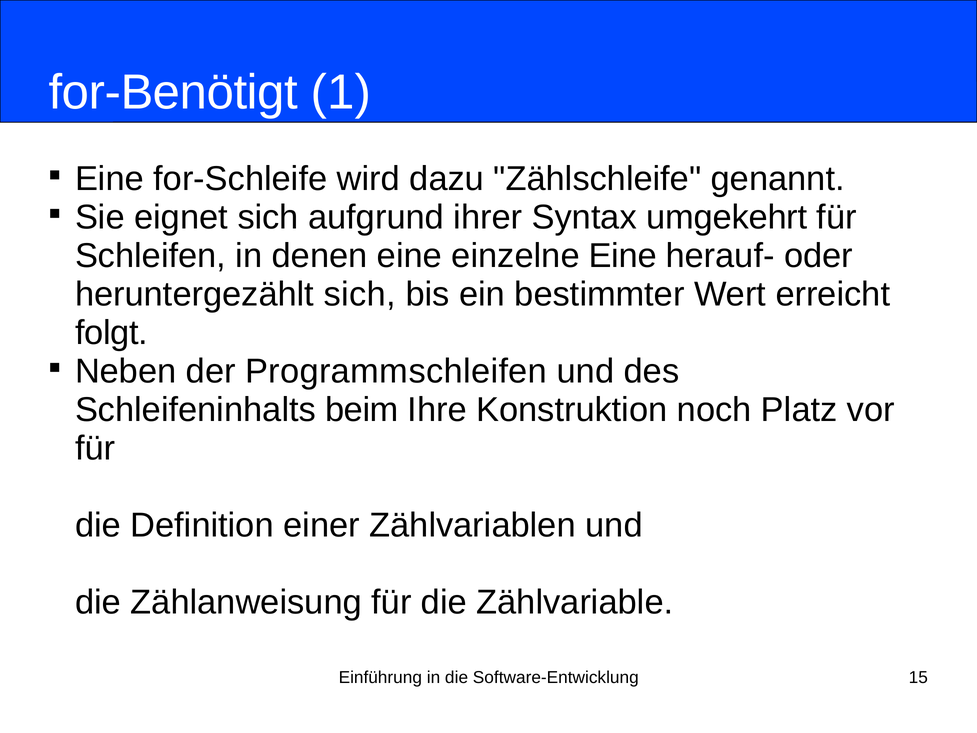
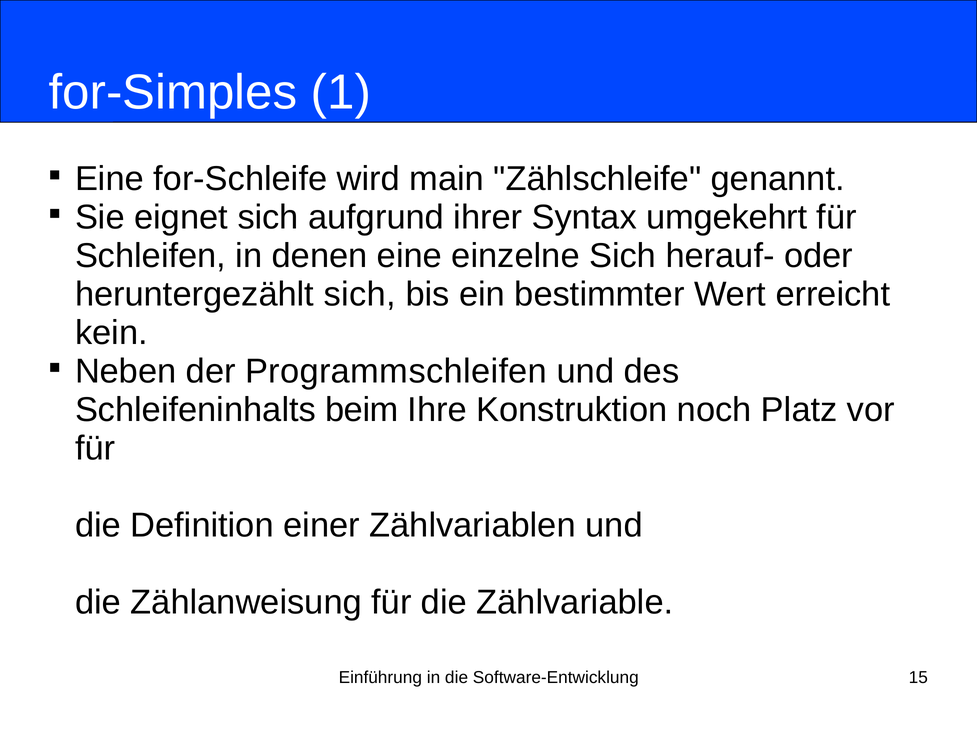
for-Benötigt: for-Benötigt -> for-Simples
dazu: dazu -> main
einzelne Eine: Eine -> Sich
folgt: folgt -> kein
